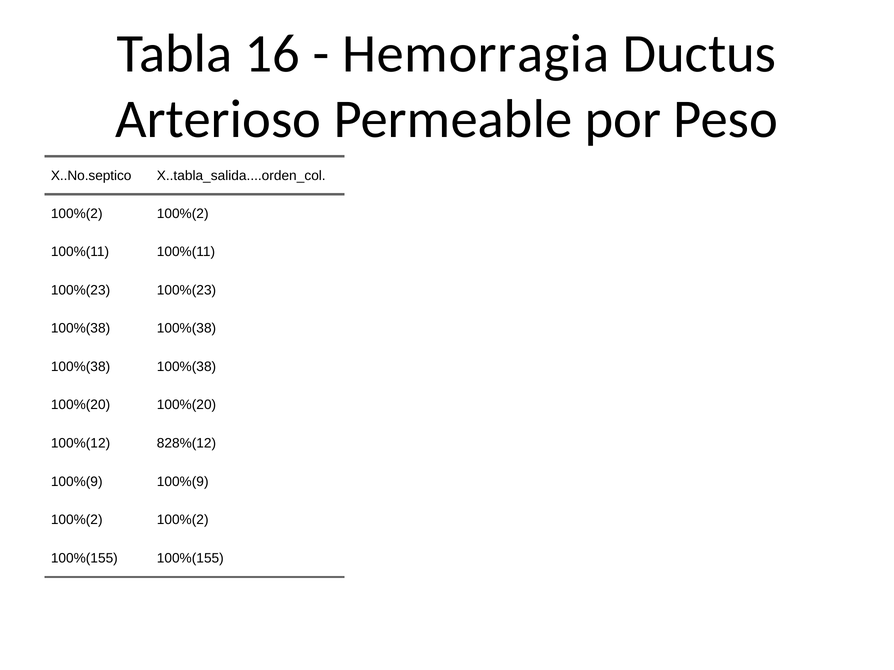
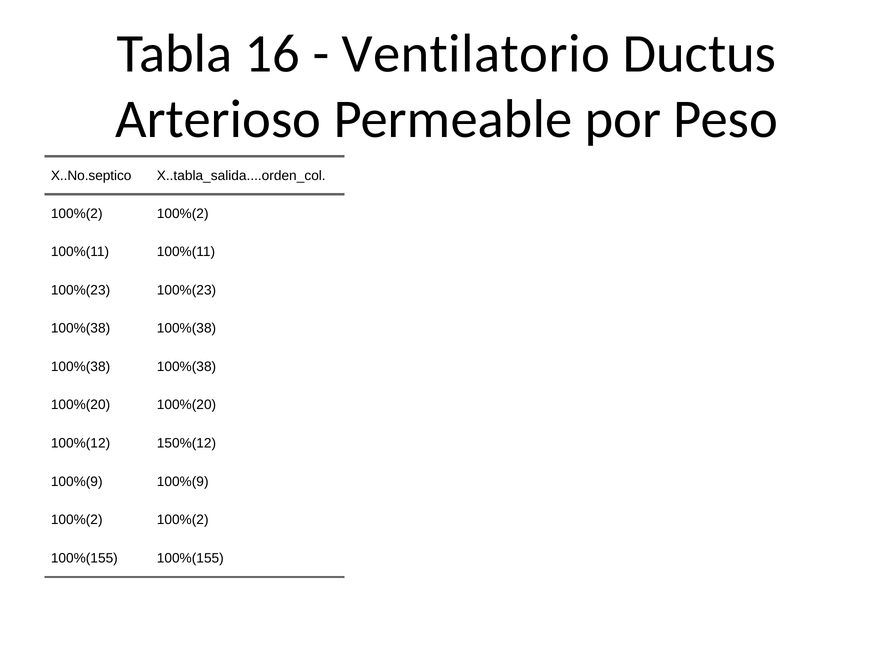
Hemorragia: Hemorragia -> Ventilatorio
828%(12: 828%(12 -> 150%(12
